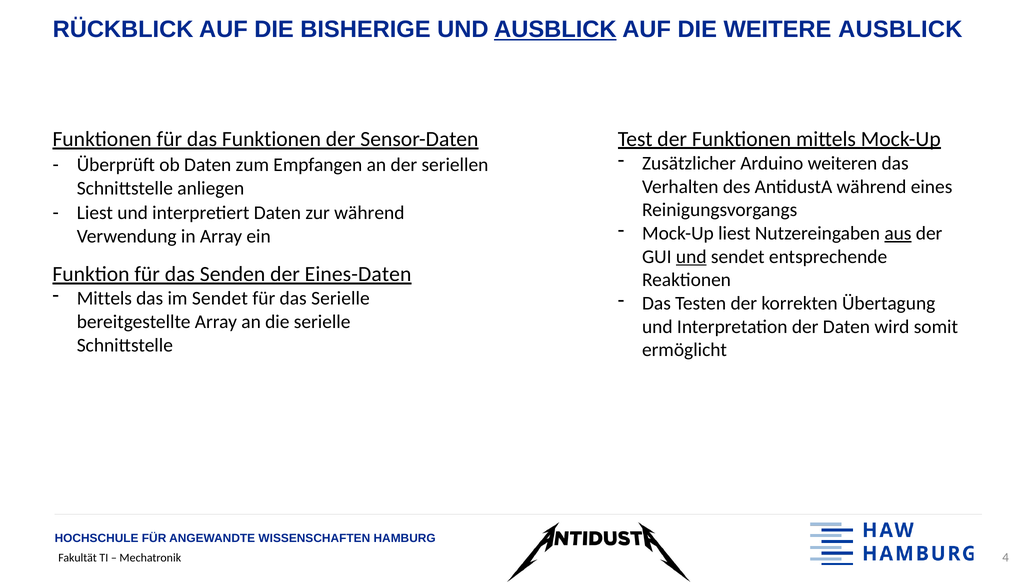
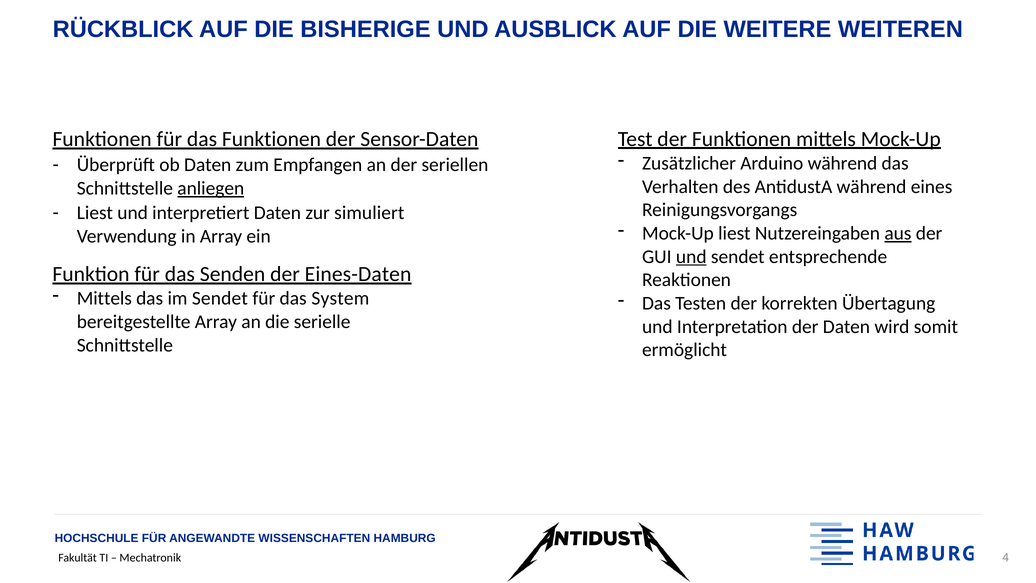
AUSBLICK at (555, 29) underline: present -> none
WEITERE AUSBLICK: AUSBLICK -> WEITEREN
Arduino weiteren: weiteren -> während
anliegen underline: none -> present
zur während: während -> simuliert
das Serielle: Serielle -> System
